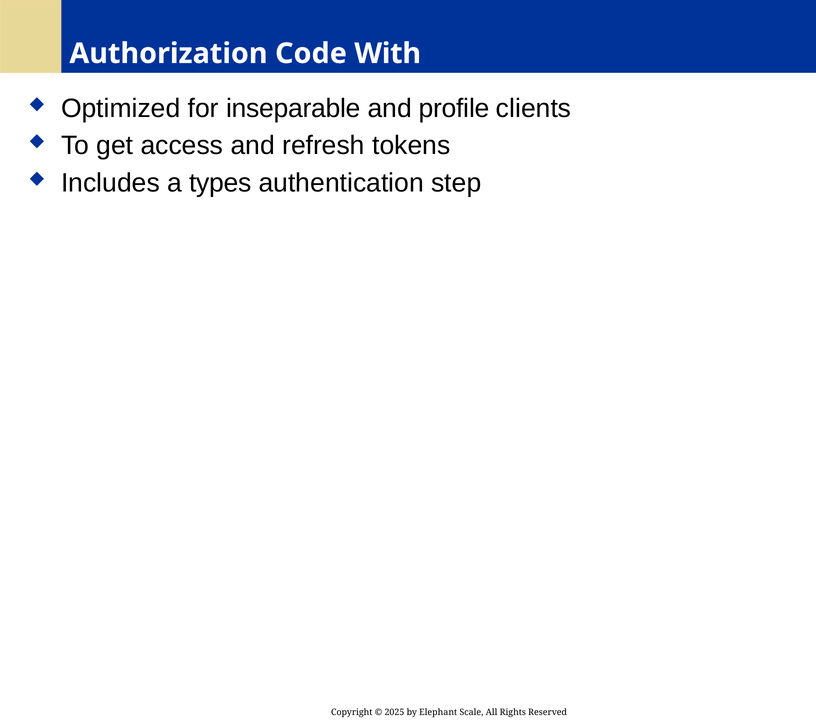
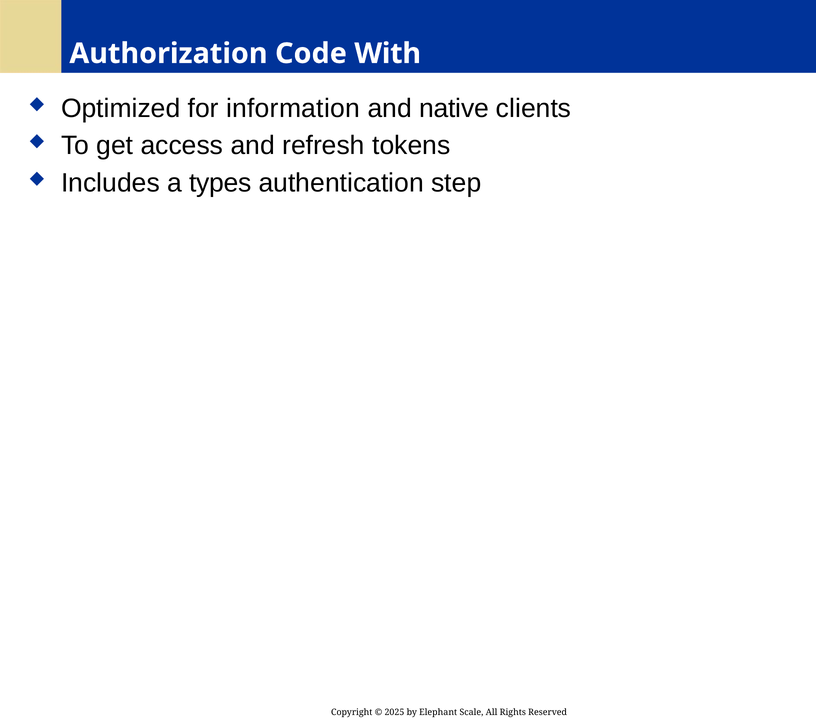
inseparable: inseparable -> information
profile: profile -> native
